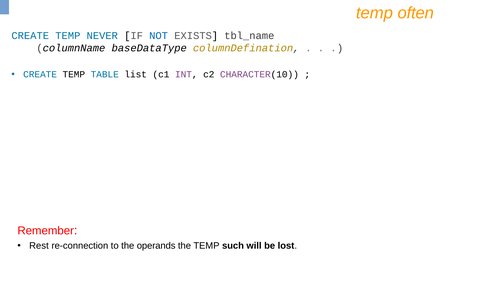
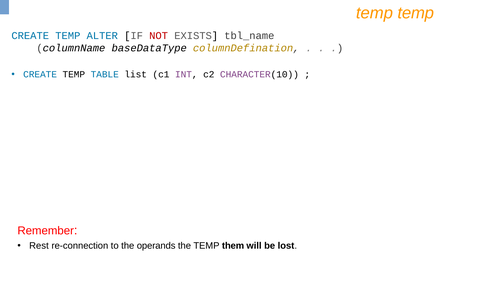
temp often: often -> temp
NEVER: NEVER -> ALTER
NOT colour: blue -> red
such: such -> them
